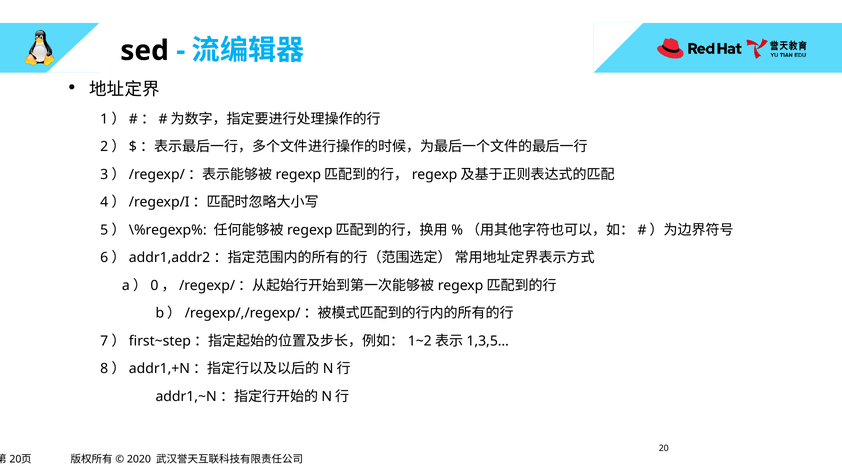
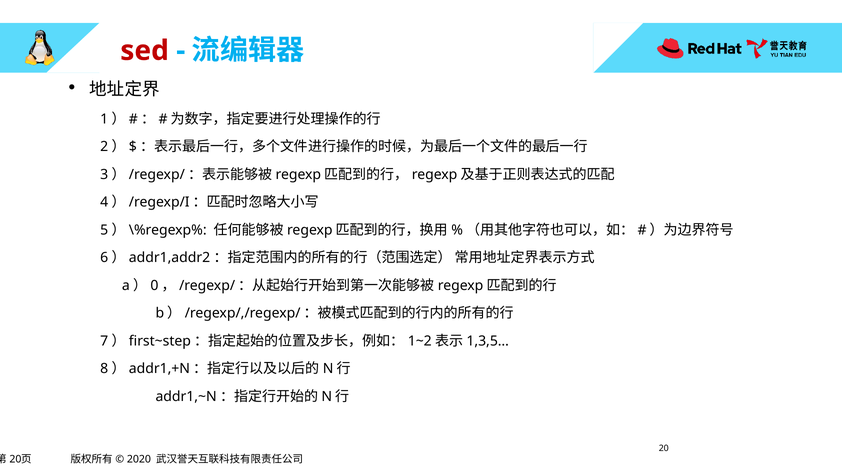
sed colour: black -> red
